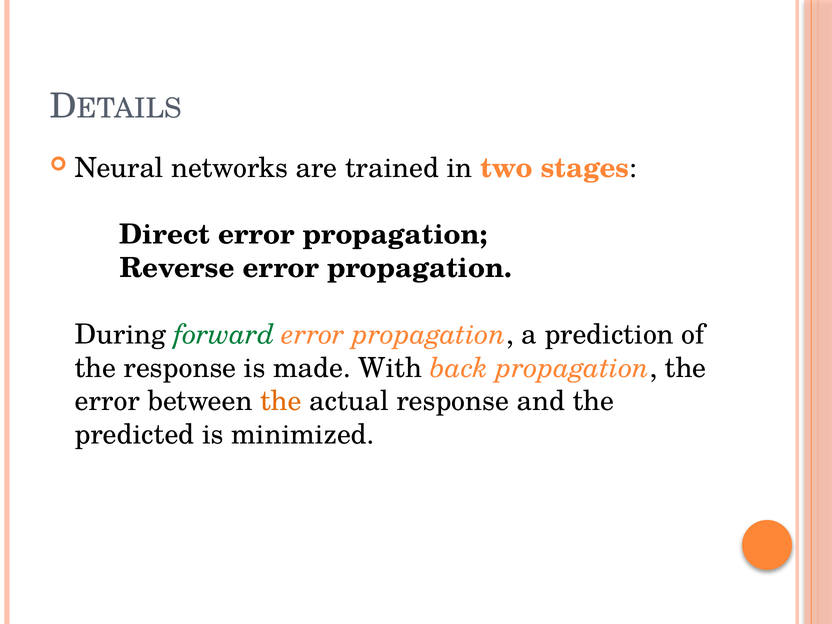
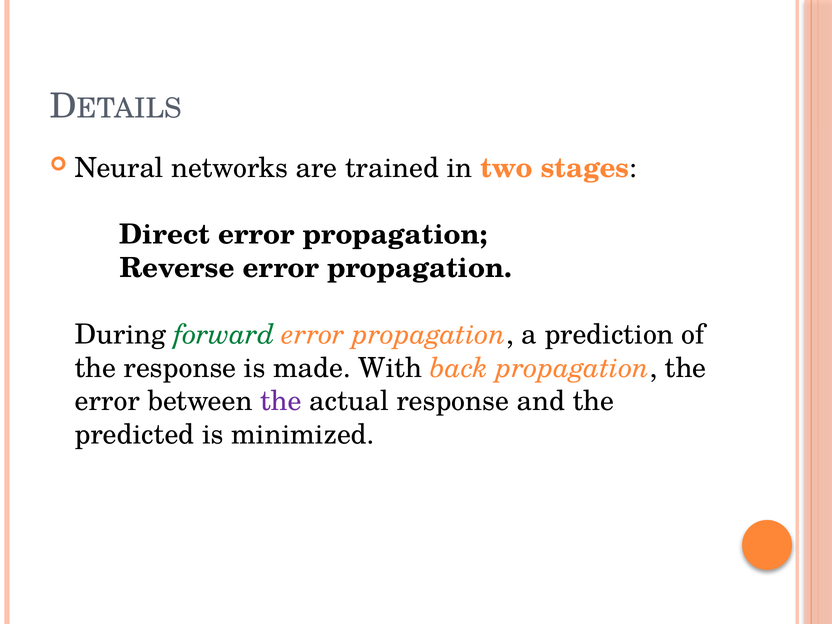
the at (281, 401) colour: orange -> purple
